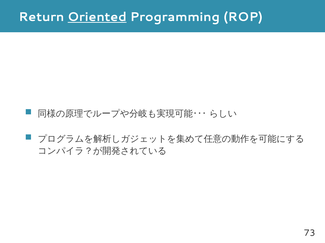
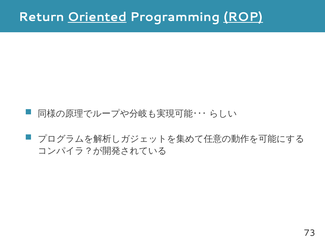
ROP underline: none -> present
